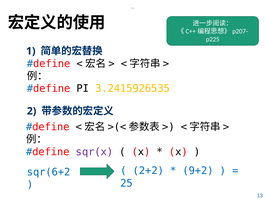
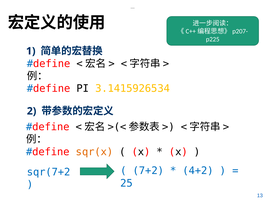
3.2415926535: 3.2415926535 -> 3.1415926534
sqr(x colour: purple -> orange
2+2: 2+2 -> 7+2
9+2: 9+2 -> 4+2
sqr(6+2: sqr(6+2 -> sqr(7+2
